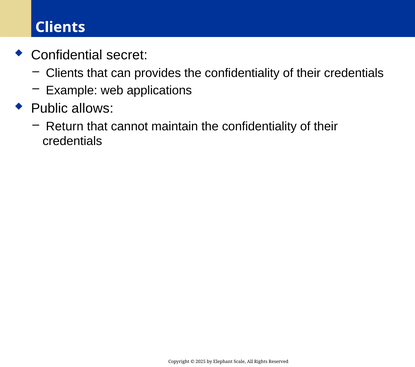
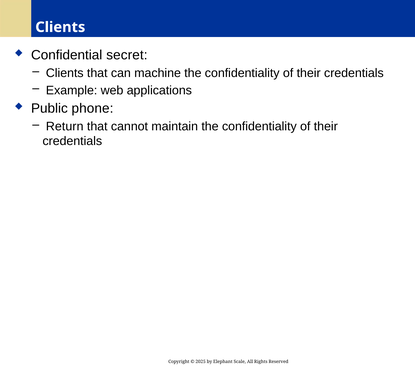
provides: provides -> machine
allows: allows -> phone
